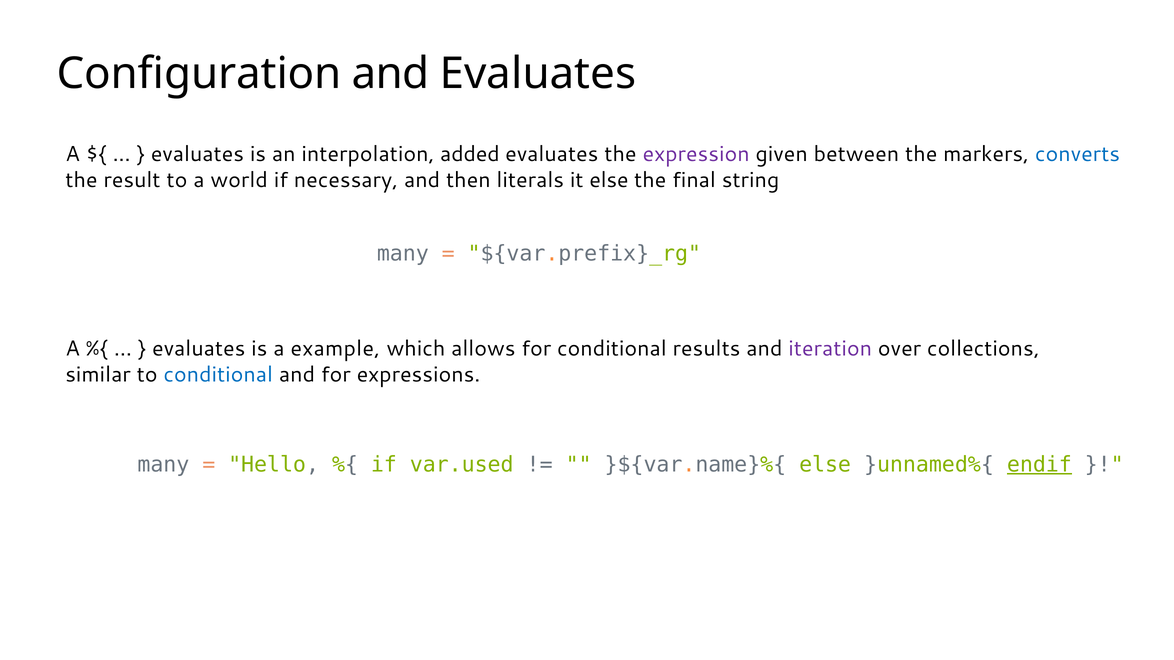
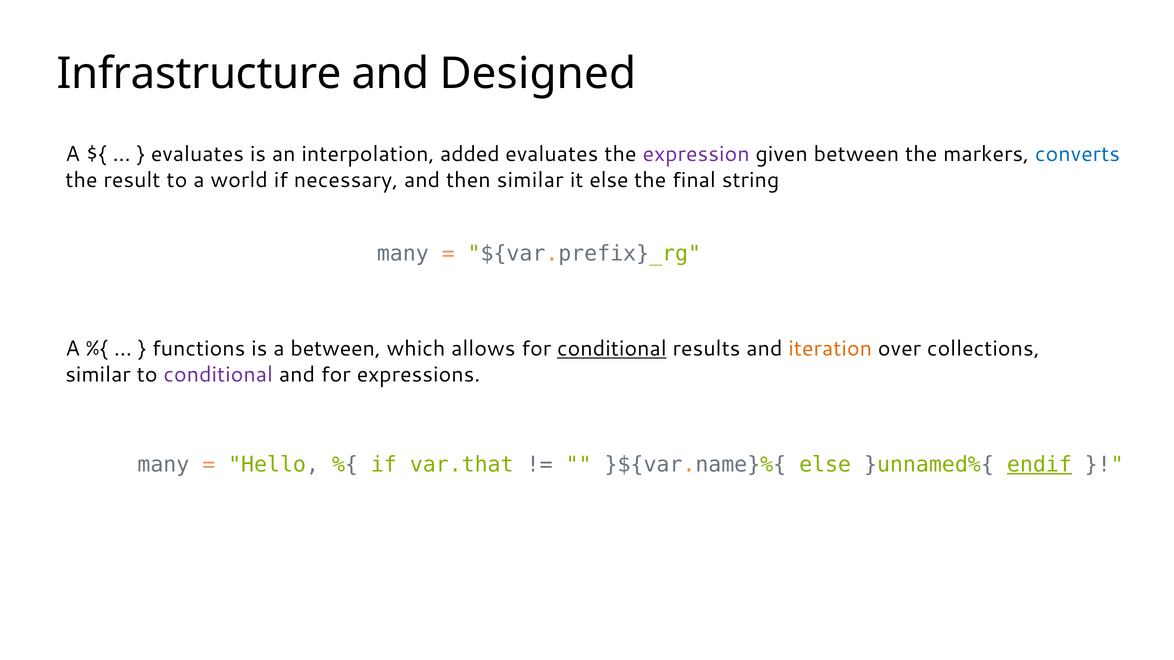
Configuration: Configuration -> Infrastructure
and Evaluates: Evaluates -> Designed
then literals: literals -> similar
evaluates at (199, 349): evaluates -> functions
a example: example -> between
conditional at (612, 349) underline: none -> present
iteration colour: purple -> orange
conditional at (218, 375) colour: blue -> purple
var.used: var.used -> var.that
